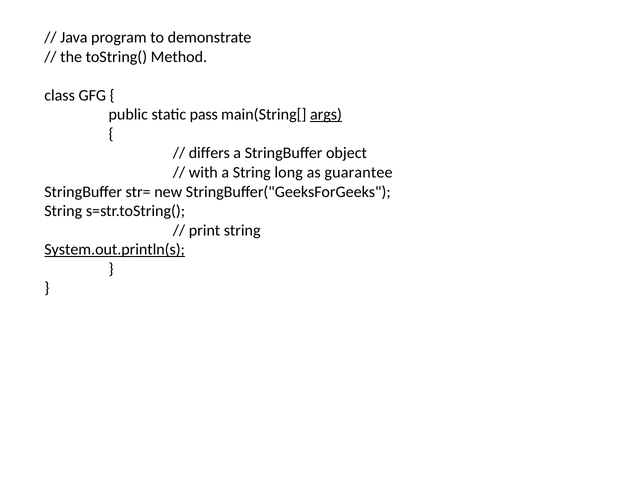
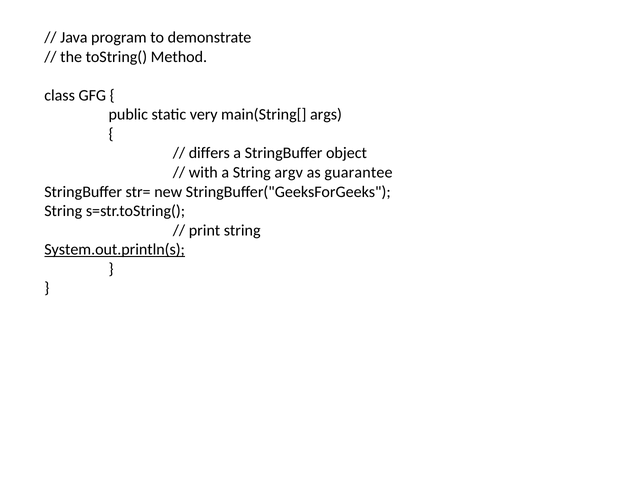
pass: pass -> very
args underline: present -> none
long: long -> argv
